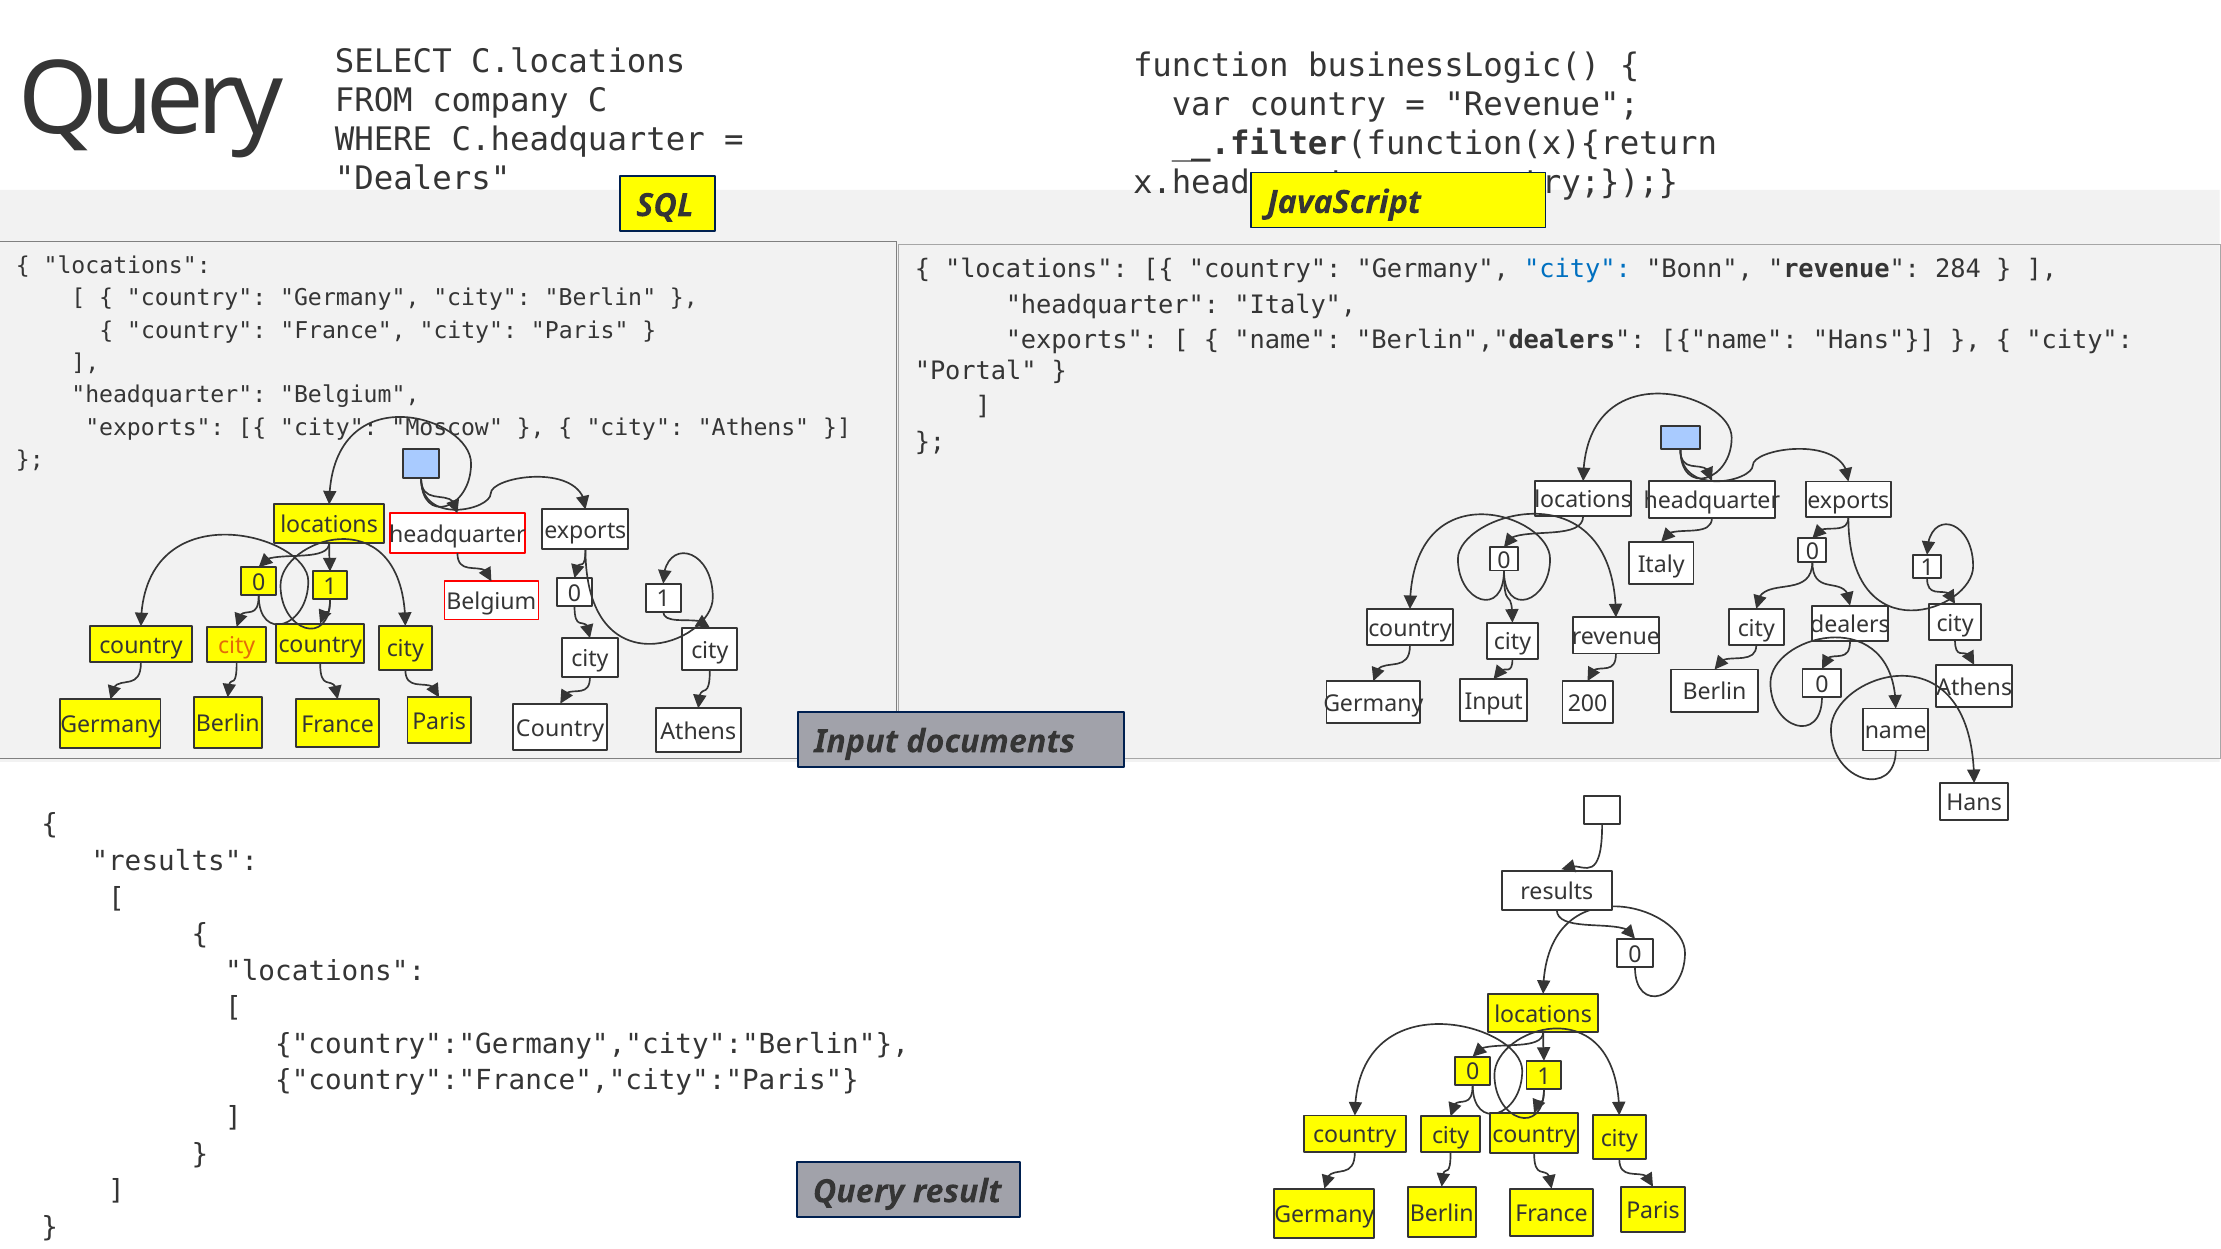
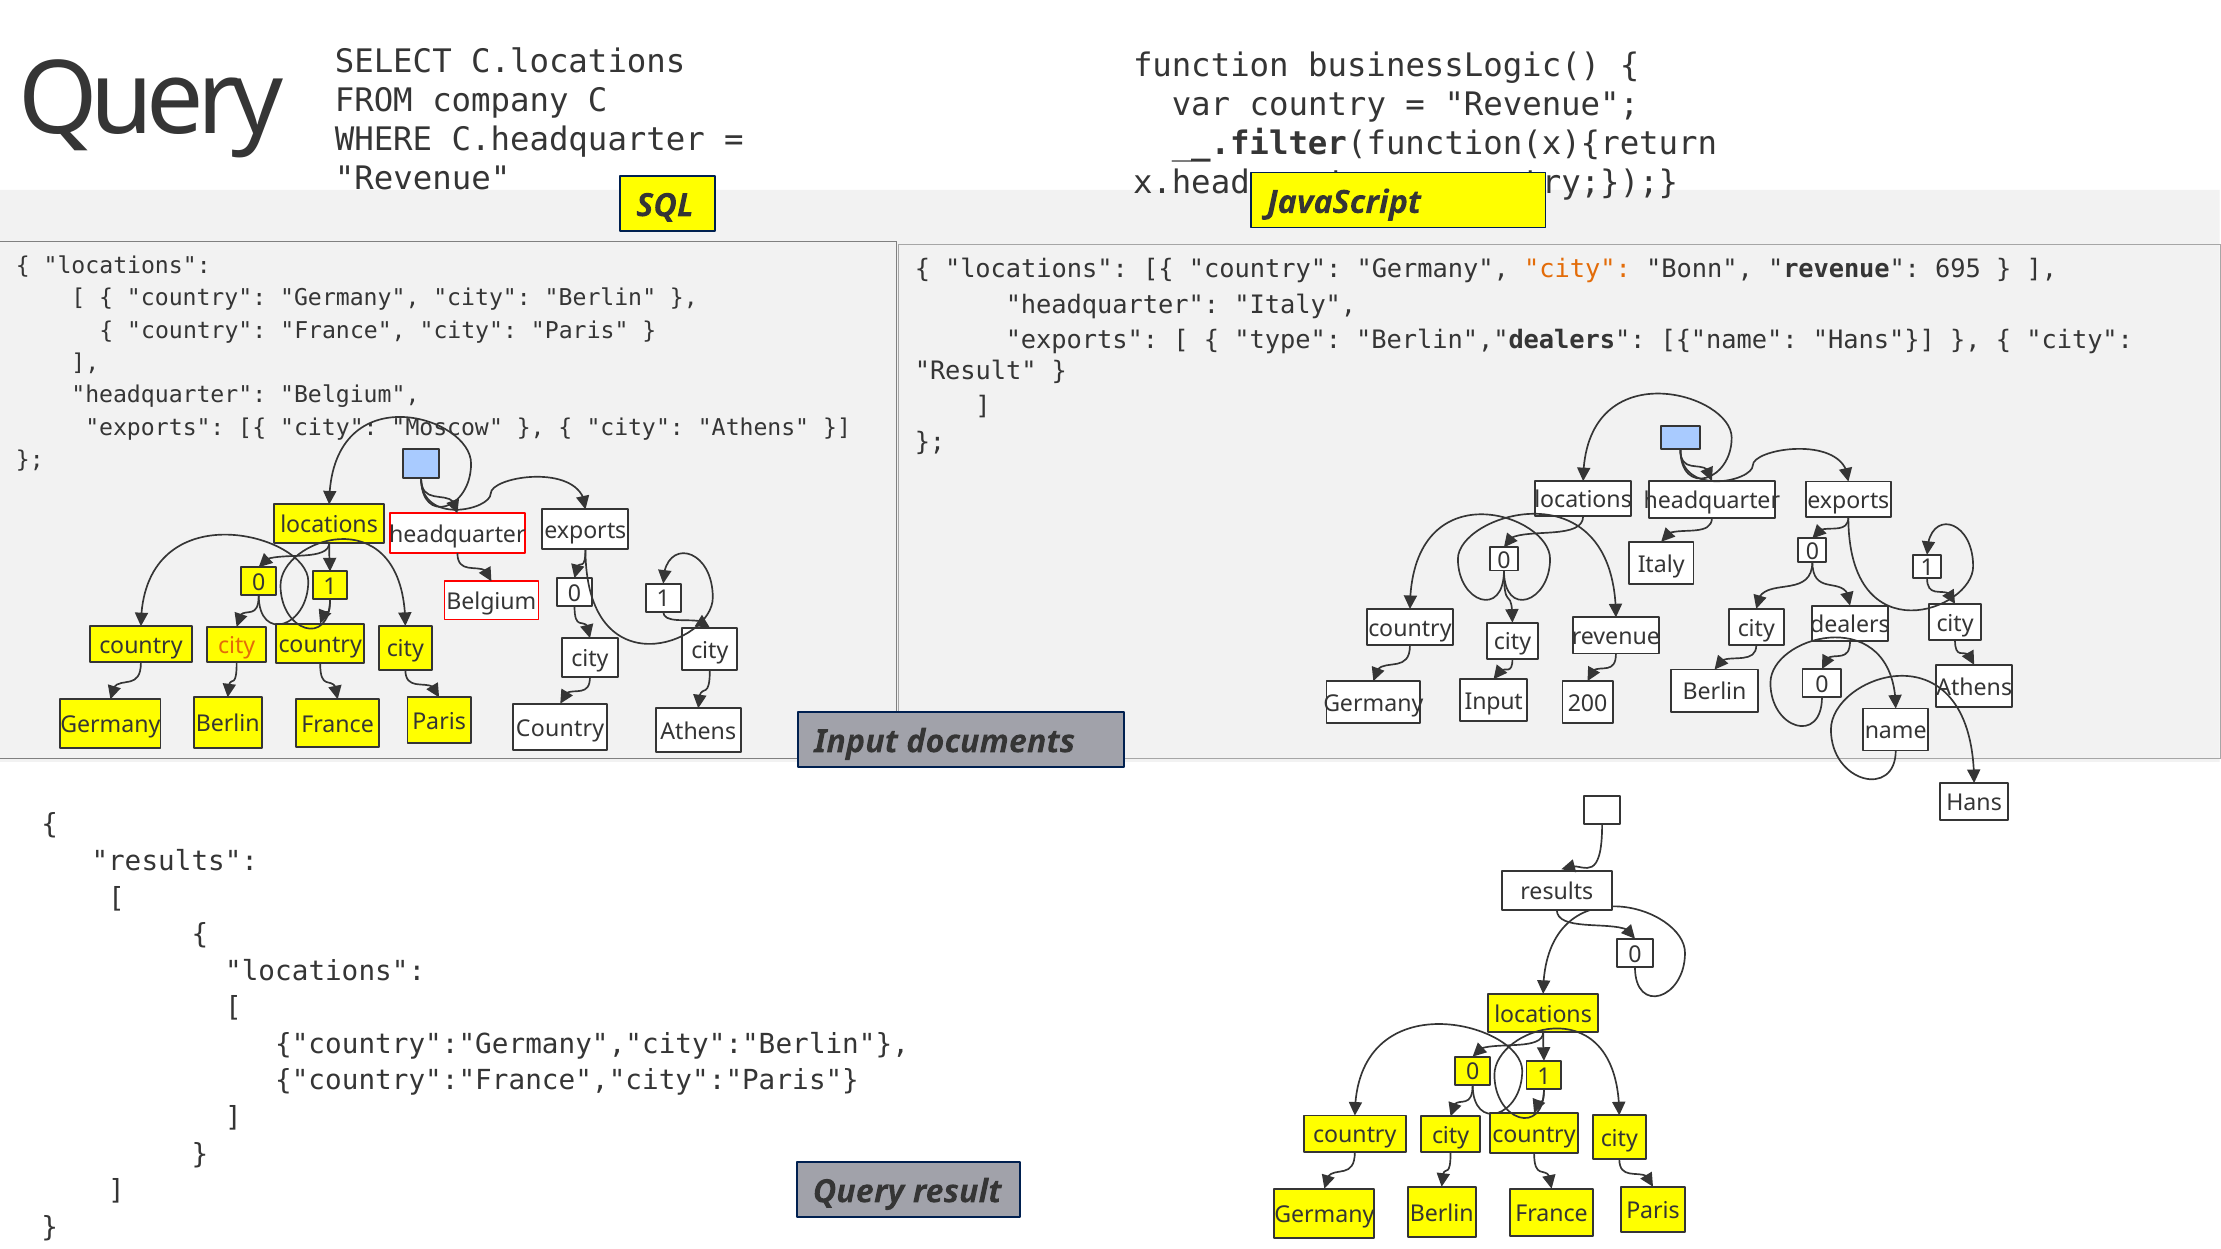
Dealers at (423, 178): Dealers -> Revenue
city at (1578, 269) colour: blue -> orange
284: 284 -> 695
name at (1288, 341): name -> type
Portal at (976, 371): Portal -> Result
